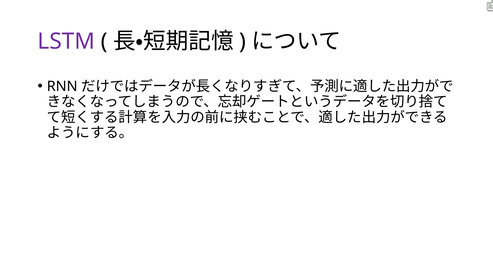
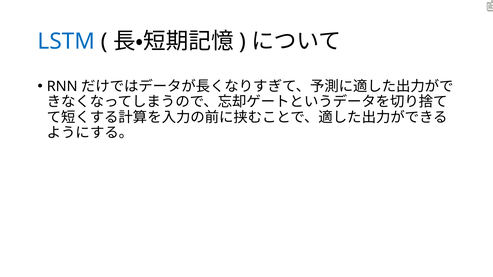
LSTM colour: purple -> blue
